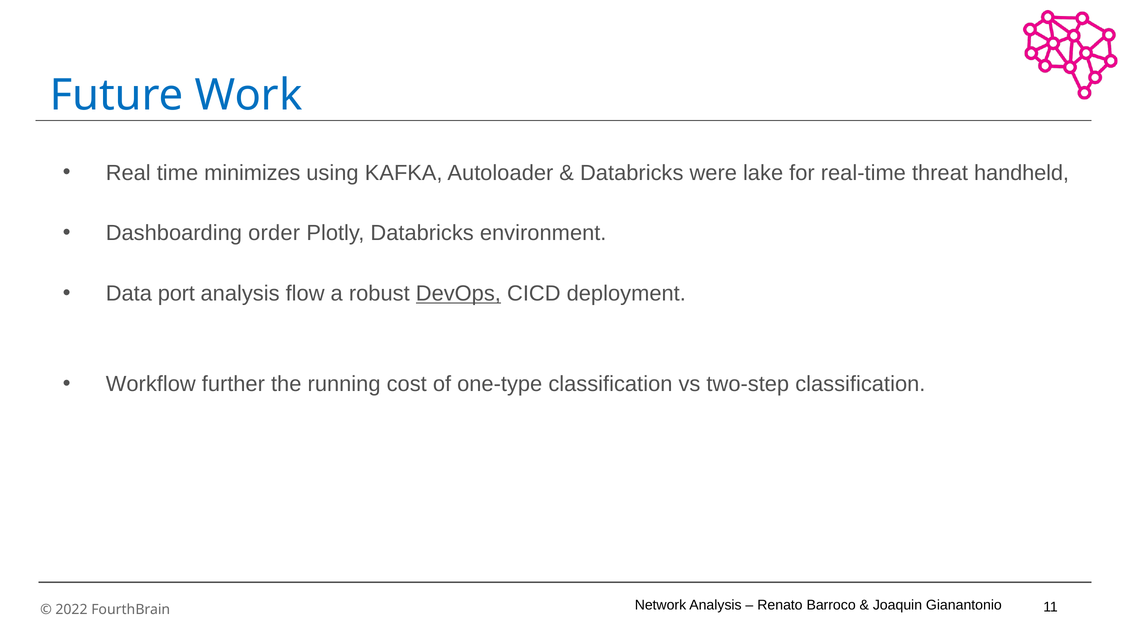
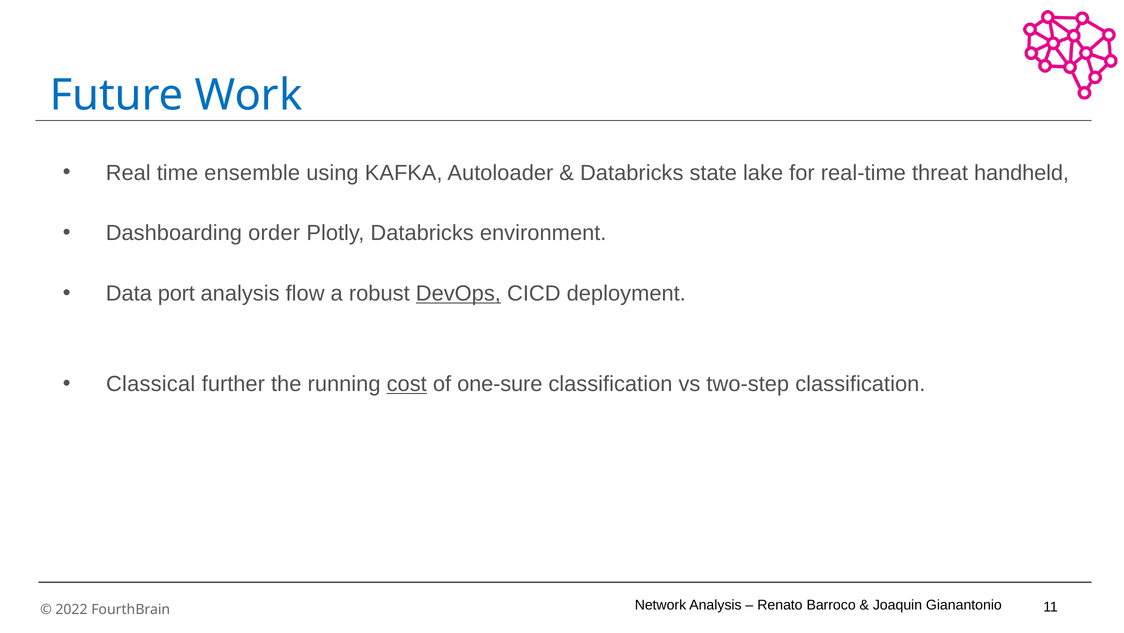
minimizes: minimizes -> ensemble
were: were -> state
Workflow: Workflow -> Classical
cost underline: none -> present
one-type: one-type -> one-sure
